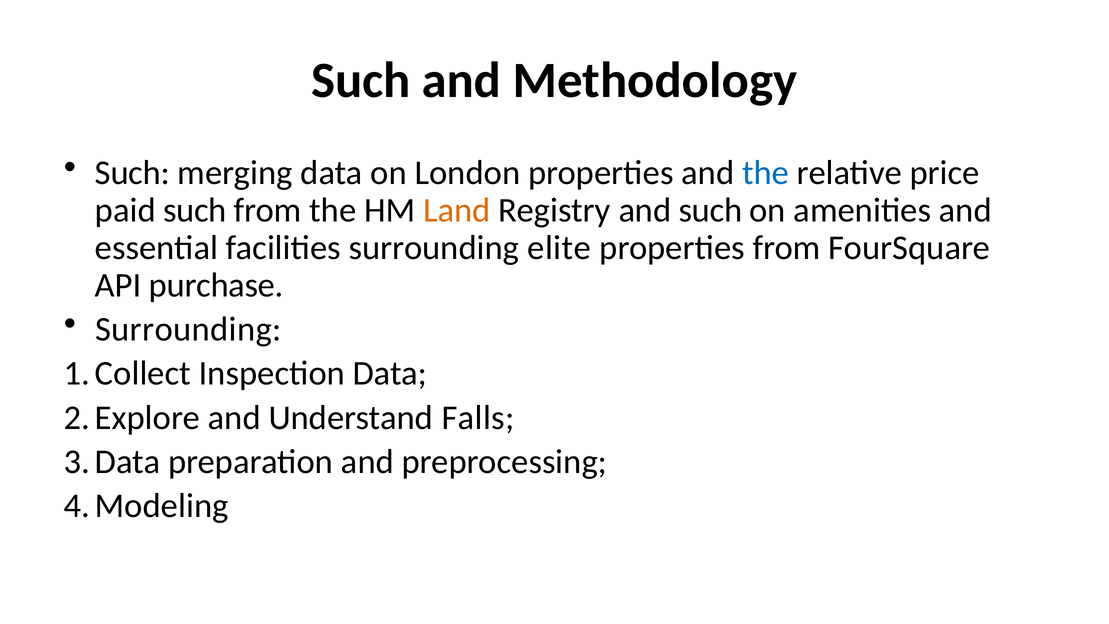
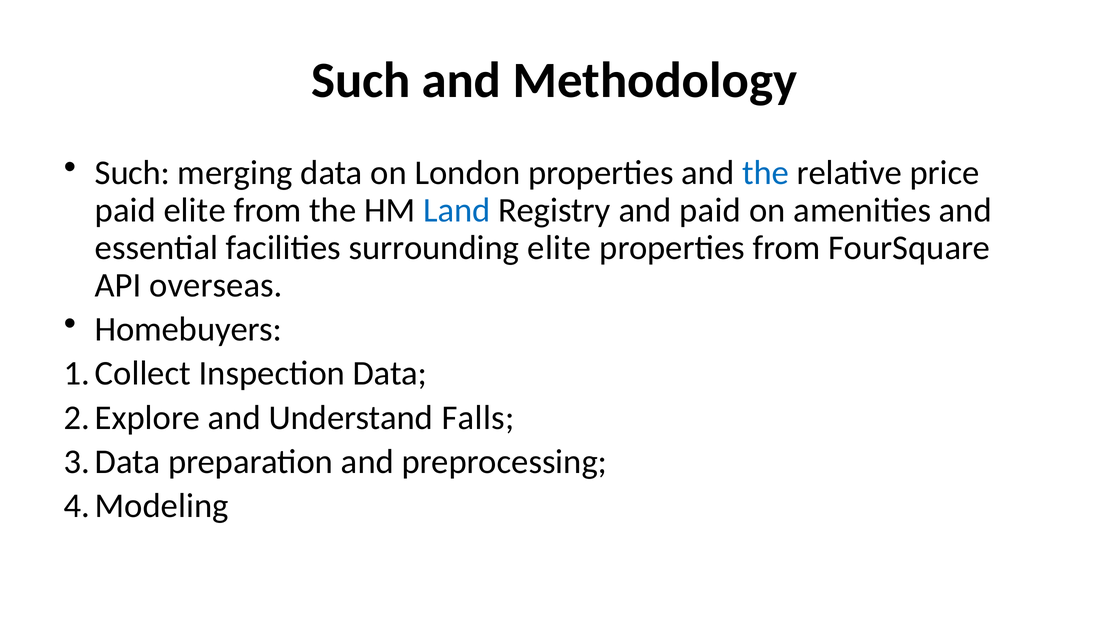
paid such: such -> elite
Land colour: orange -> blue
and such: such -> paid
purchase: purchase -> overseas
Surrounding at (188, 329): Surrounding -> Homebuyers
